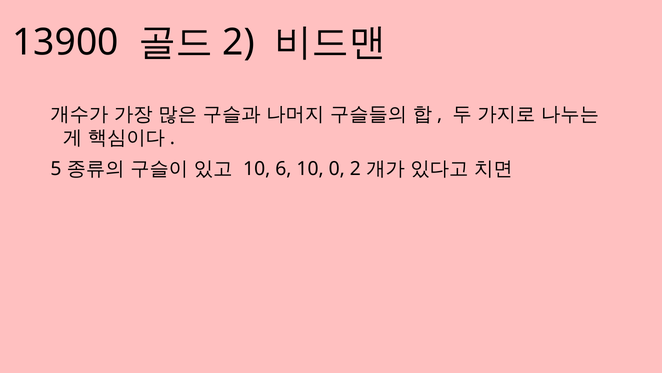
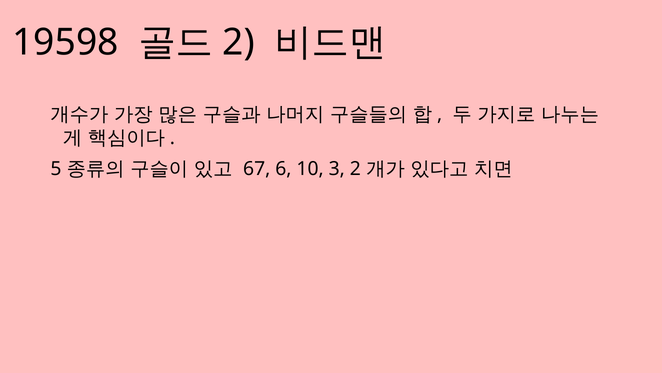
13900: 13900 -> 19598
10 at (257, 168): 10 -> 67
0: 0 -> 3
